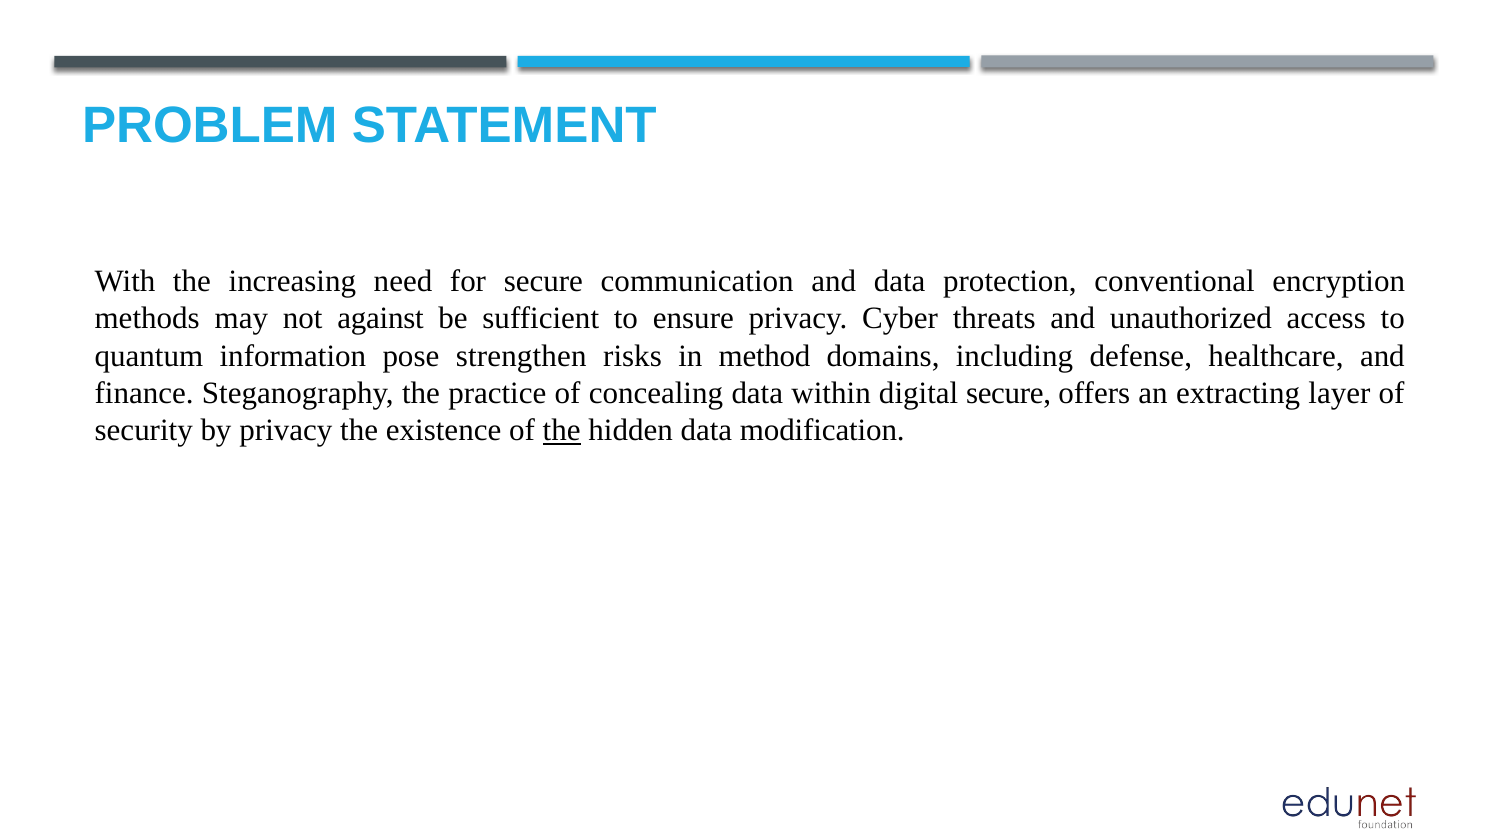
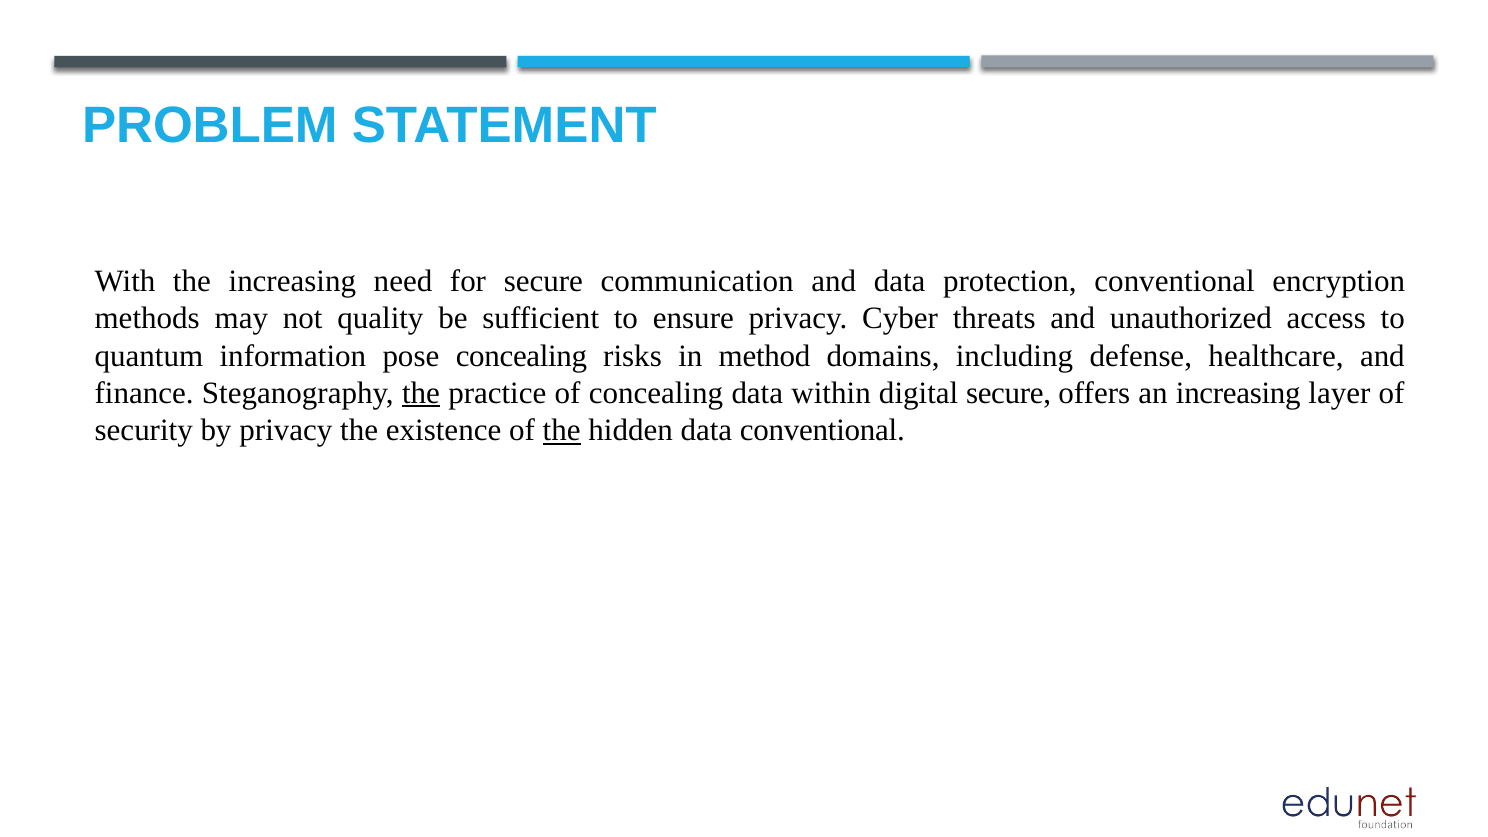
against: against -> quality
pose strengthen: strengthen -> concealing
the at (421, 393) underline: none -> present
an extracting: extracting -> increasing
data modification: modification -> conventional
